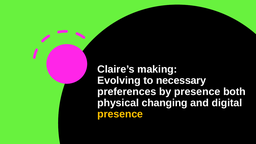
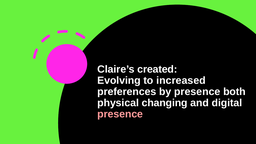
making: making -> created
necessary: necessary -> increased
presence at (120, 114) colour: yellow -> pink
